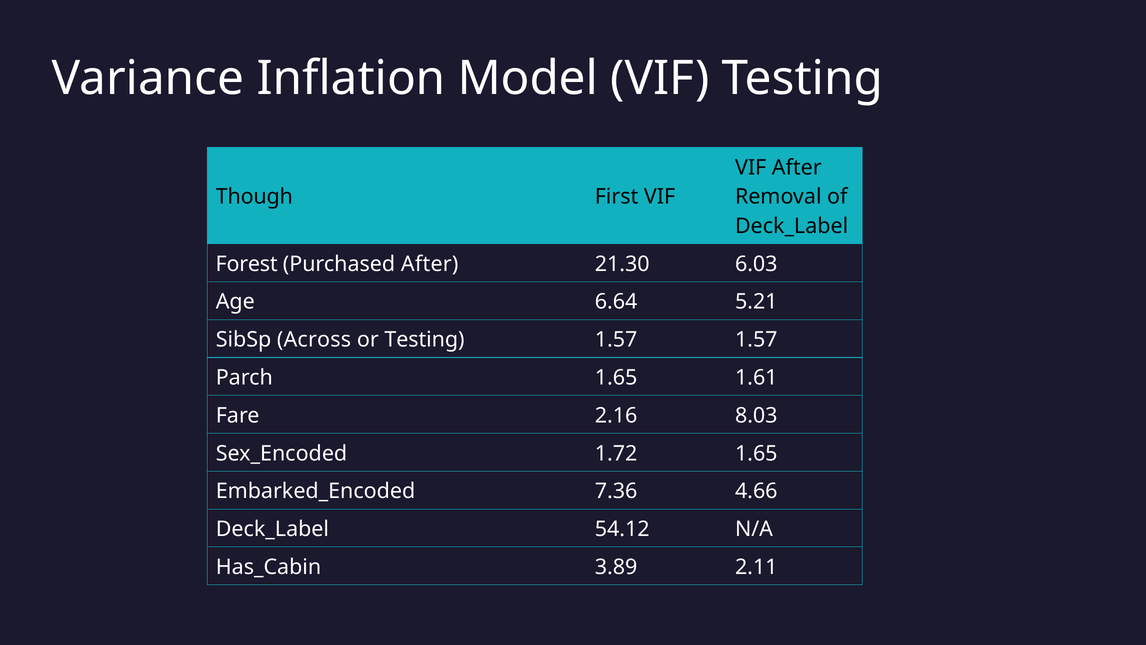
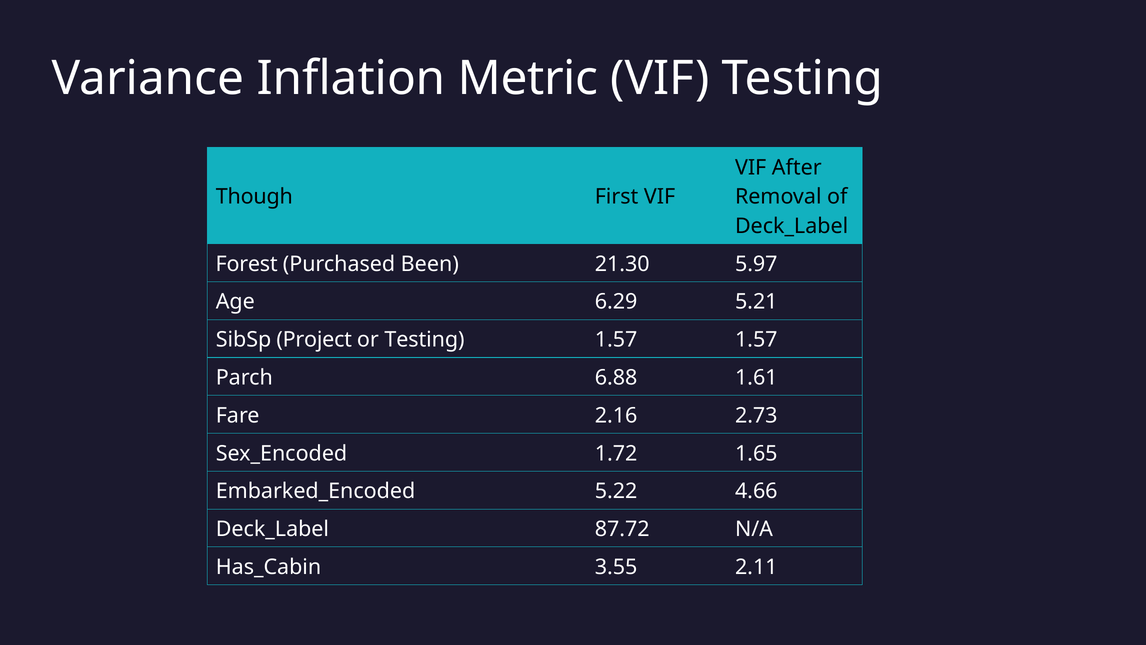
Model: Model -> Metric
Purchased After: After -> Been
6.03: 6.03 -> 5.97
6.64: 6.64 -> 6.29
Across: Across -> Project
Parch 1.65: 1.65 -> 6.88
8.03: 8.03 -> 2.73
7.36: 7.36 -> 5.22
54.12: 54.12 -> 87.72
3.89: 3.89 -> 3.55
